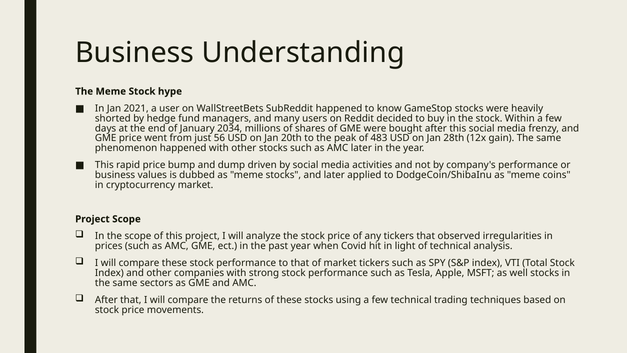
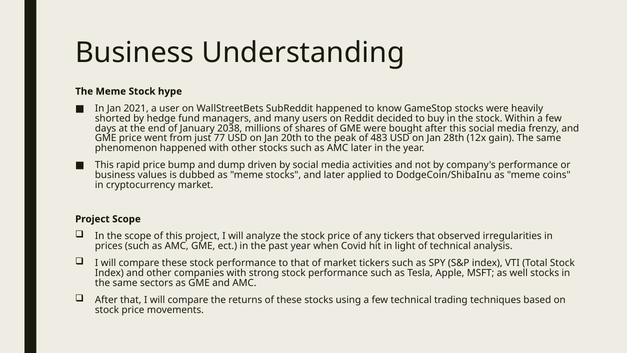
2034: 2034 -> 2038
56: 56 -> 77
